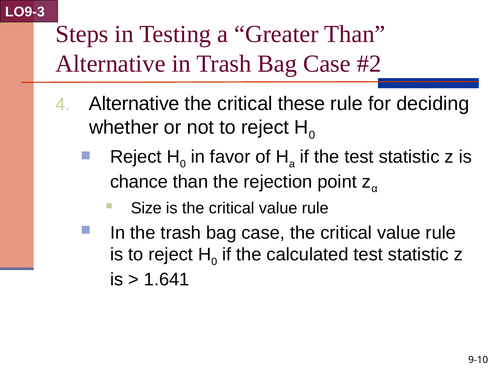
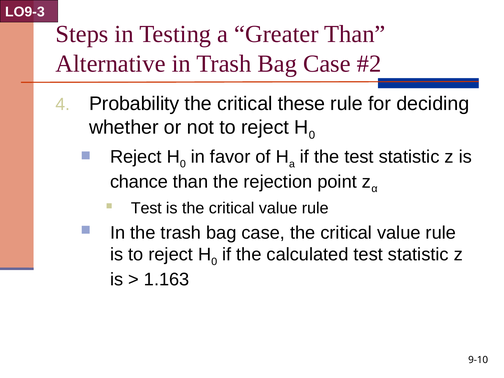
Alternative at (134, 104): Alternative -> Probability
Size at (146, 208): Size -> Test
1.641: 1.641 -> 1.163
